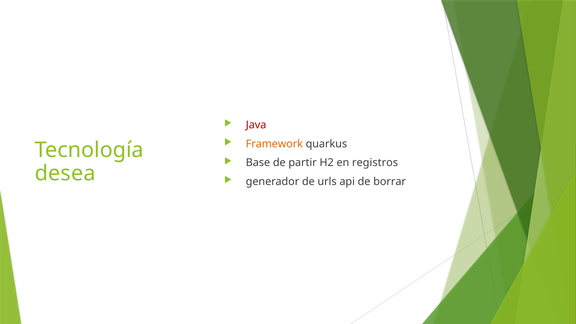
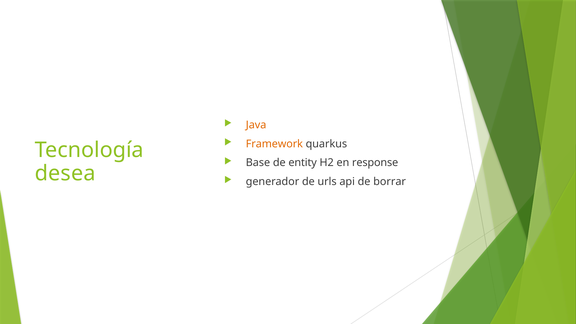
Java colour: red -> orange
partir: partir -> entity
registros: registros -> response
